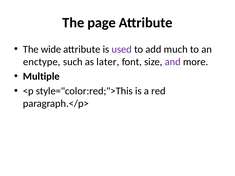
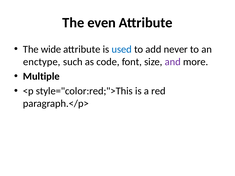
page: page -> even
used colour: purple -> blue
much: much -> never
later: later -> code
